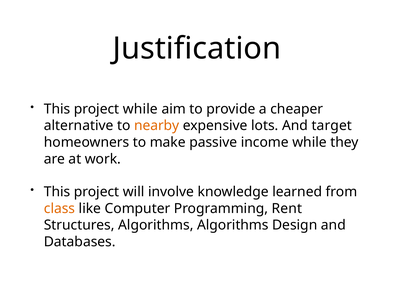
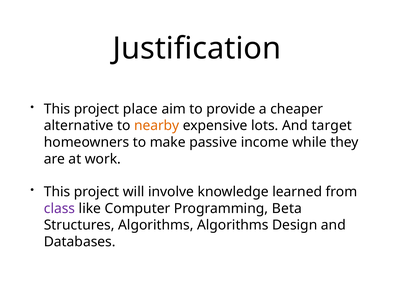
project while: while -> place
class colour: orange -> purple
Rent: Rent -> Beta
